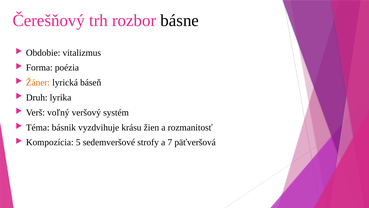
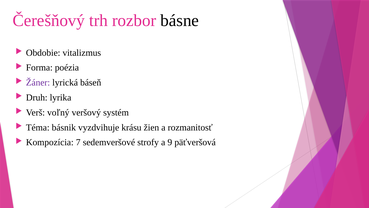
Žáner colour: orange -> purple
5: 5 -> 7
7: 7 -> 9
